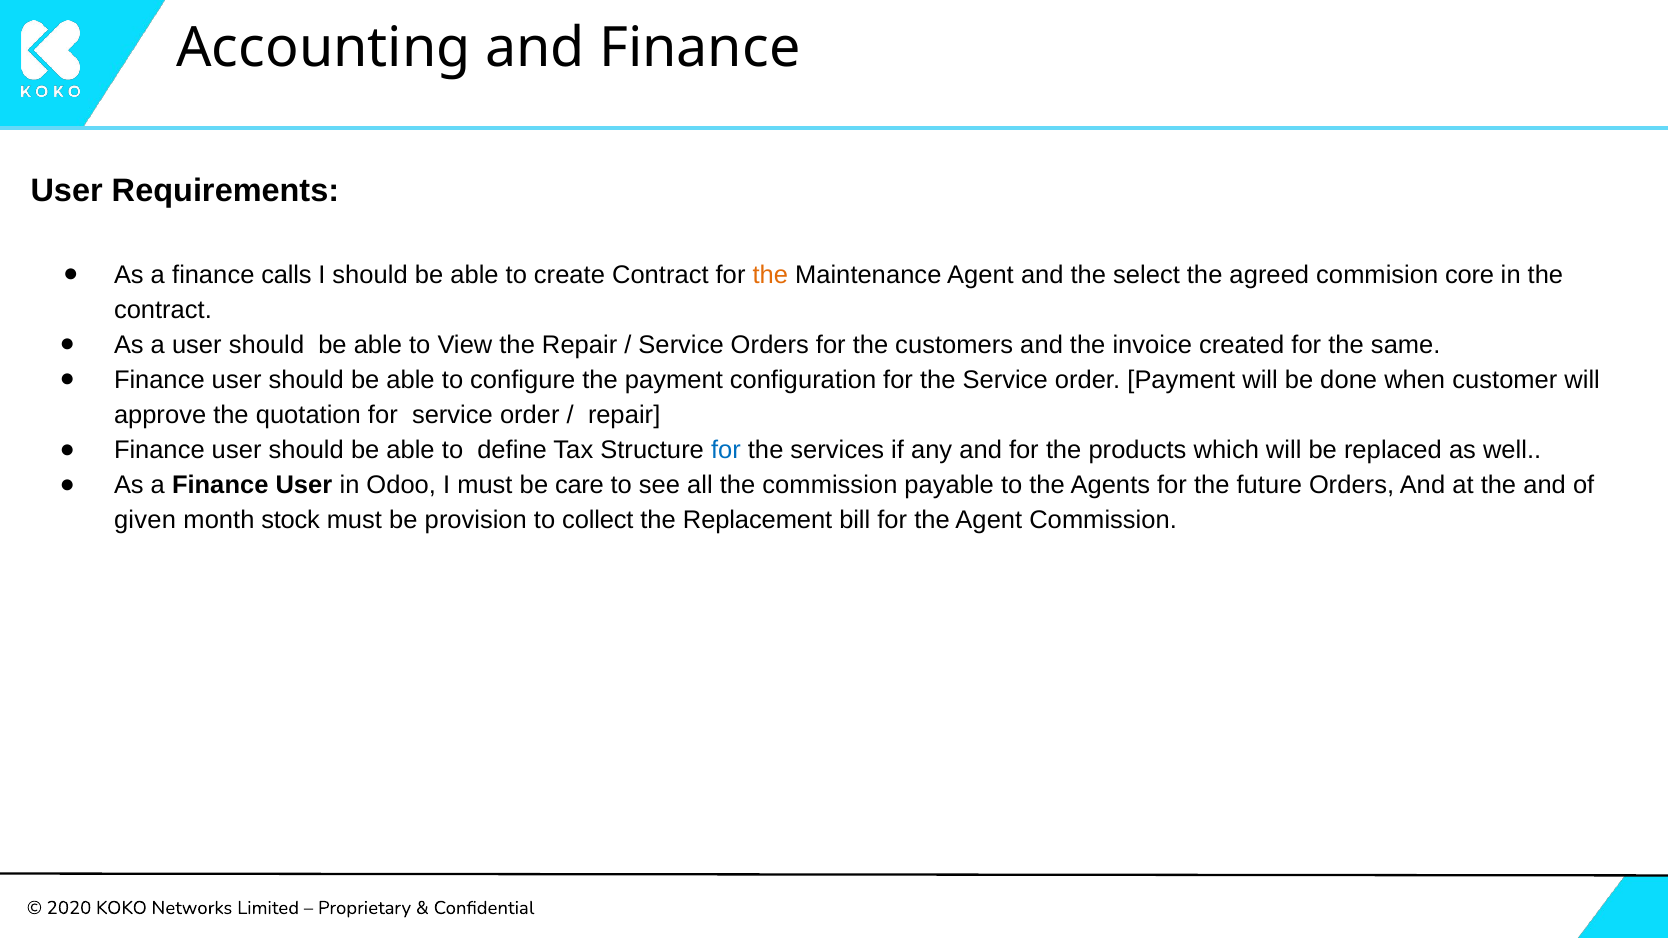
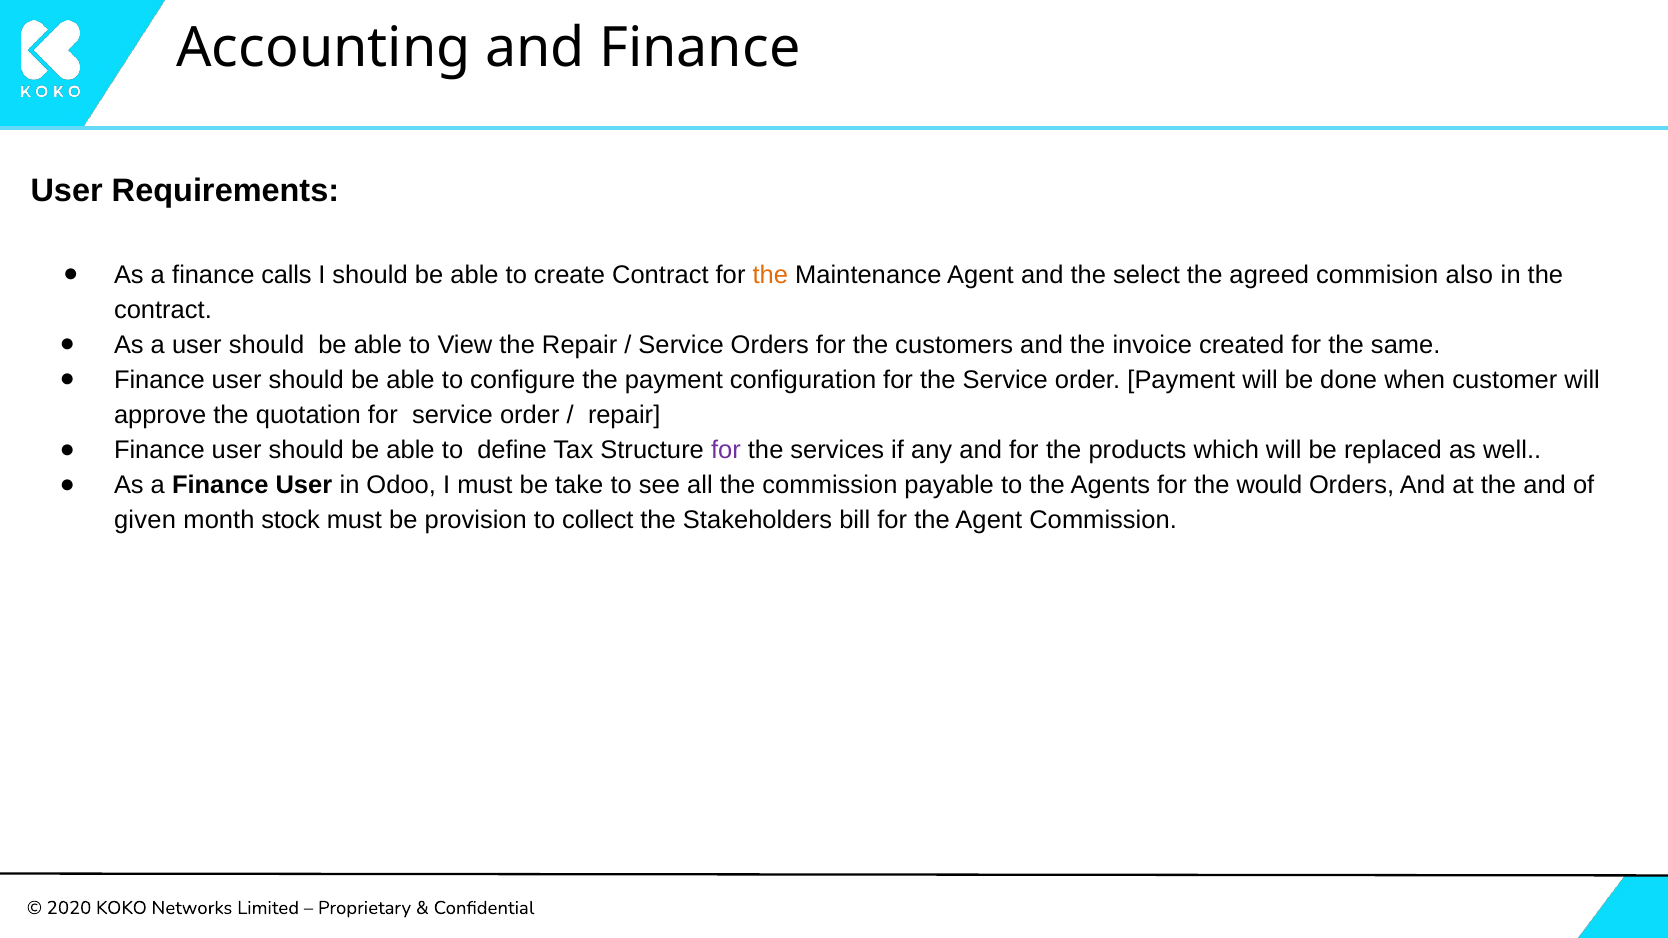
core: core -> also
for at (726, 450) colour: blue -> purple
care: care -> take
future: future -> would
Replacement: Replacement -> Stakeholders
